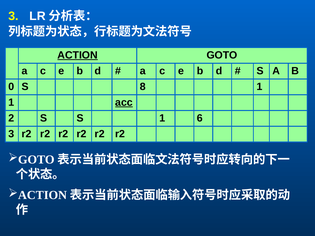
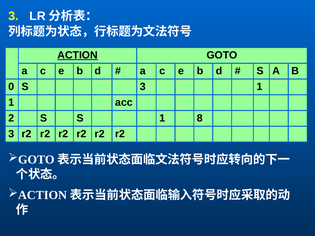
S 8: 8 -> 3
acc underline: present -> none
6: 6 -> 8
